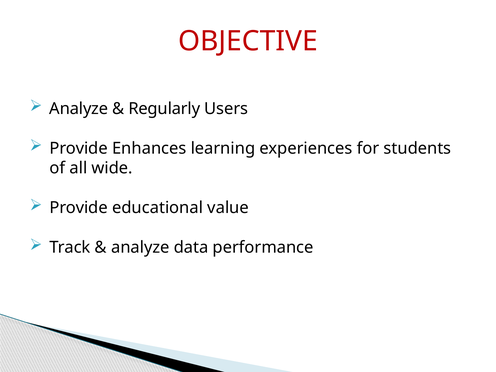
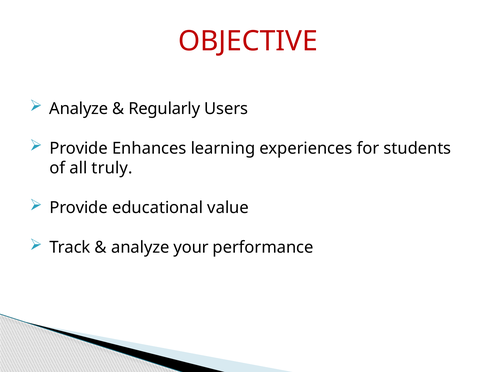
wide: wide -> truly
data: data -> your
